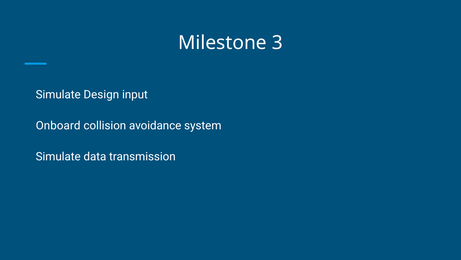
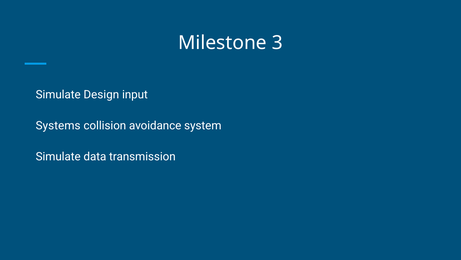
Onboard: Onboard -> Systems
